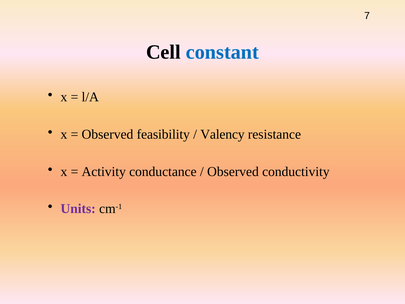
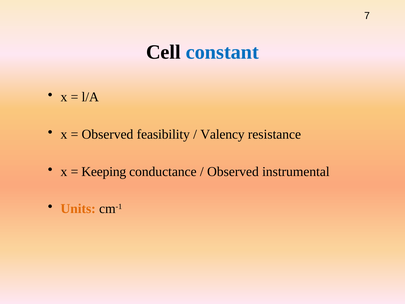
Activity: Activity -> Keeping
conductivity: conductivity -> instrumental
Units colour: purple -> orange
